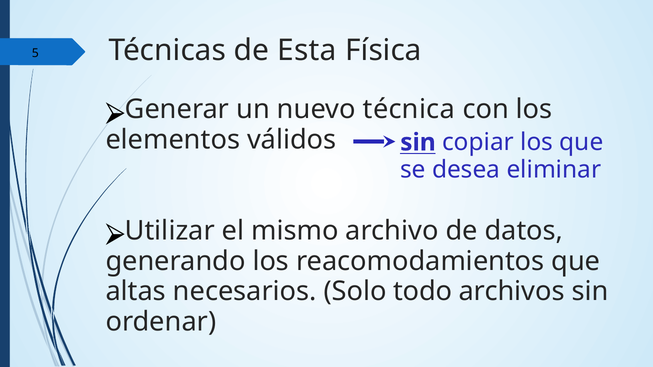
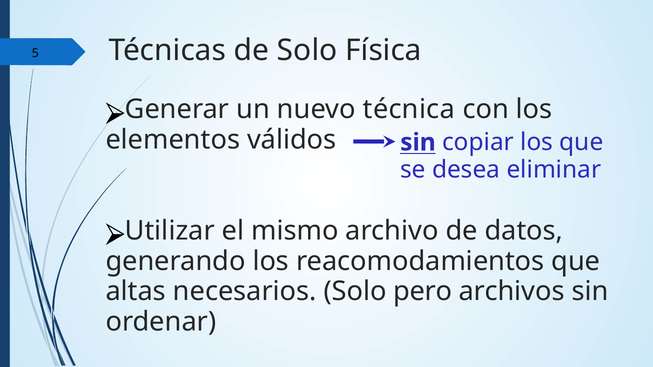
de Esta: Esta -> Solo
todo: todo -> pero
